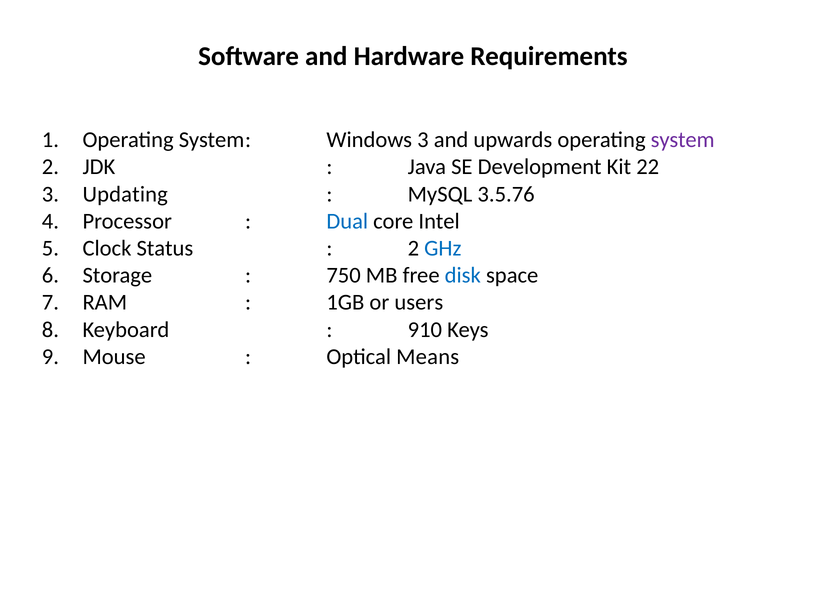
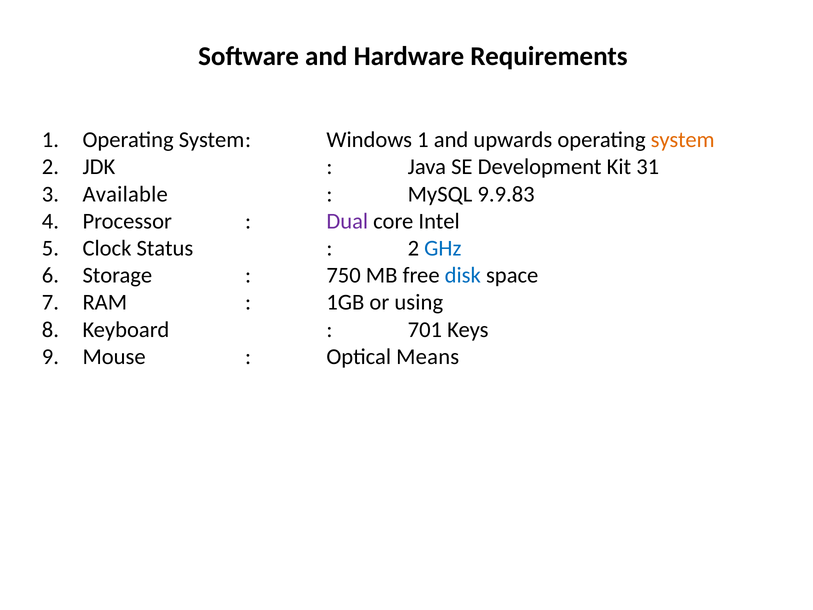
Windows 3: 3 -> 1
system at (683, 140) colour: purple -> orange
22: 22 -> 31
Updating: Updating -> Available
3.5.76: 3.5.76 -> 9.9.83
Dual colour: blue -> purple
users: users -> using
910: 910 -> 701
